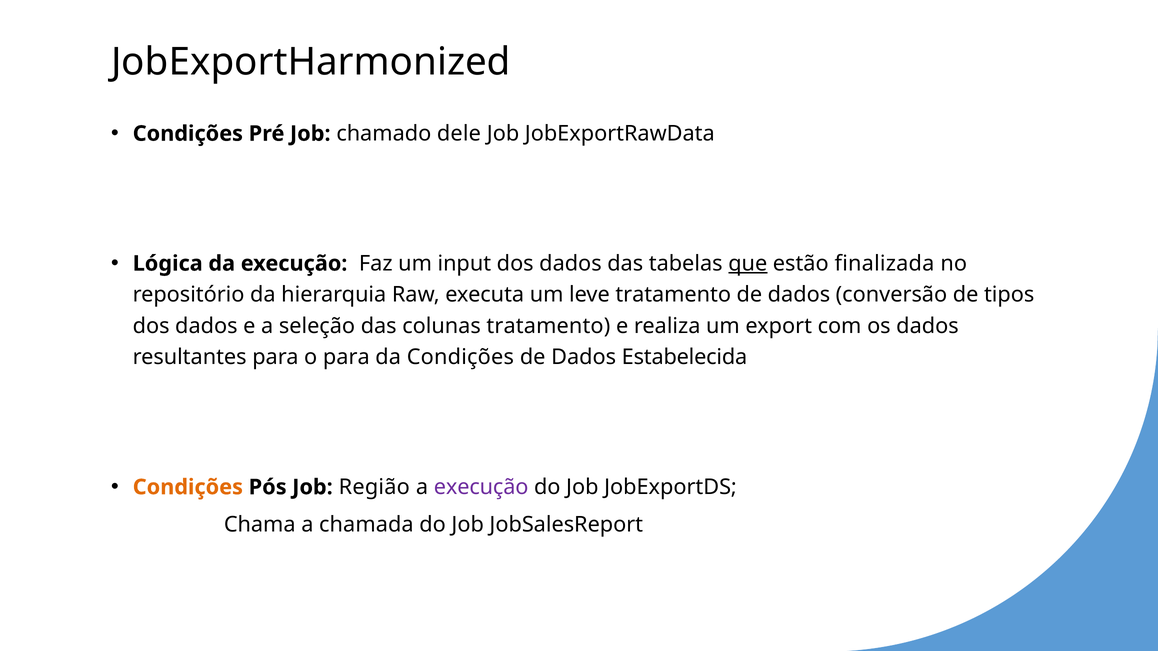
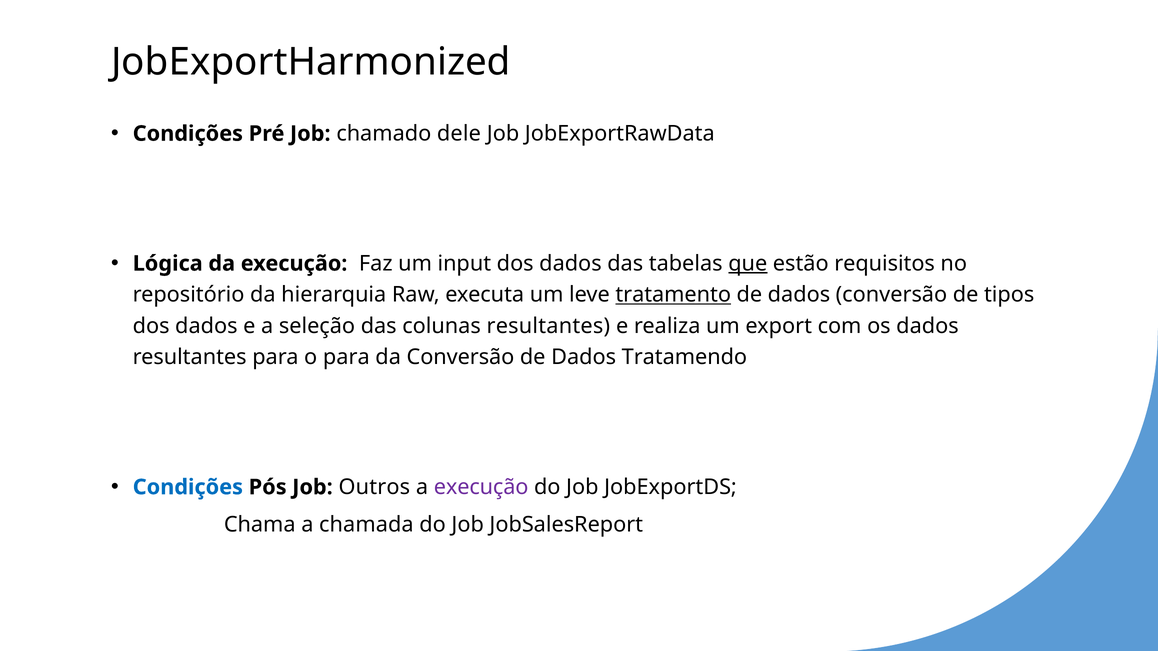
finalizada: finalizada -> requisitos
tratamento at (673, 295) underline: none -> present
colunas tratamento: tratamento -> resultantes
da Condições: Condições -> Conversão
Estabelecida: Estabelecida -> Tratamendo
Condições at (188, 487) colour: orange -> blue
Região: Região -> Outros
